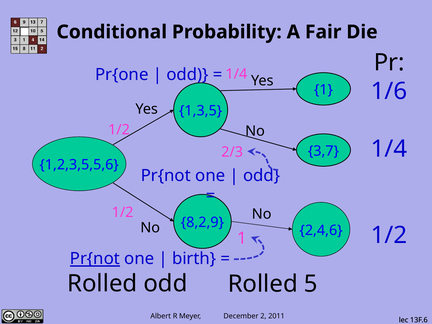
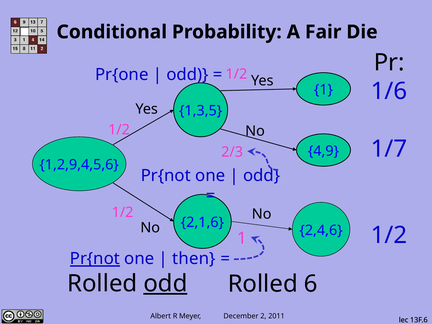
1/4 at (236, 74): 1/4 -> 1/2
1/4 at (389, 149): 1/4 -> 1/7
3,7: 3,7 -> 4,9
1,2,3,5,5,6: 1,2,3,5,5,6 -> 1,2,9,4,5,6
8,2,9: 8,2,9 -> 2,1,6
birth: birth -> then
odd at (165, 284) underline: none -> present
5: 5 -> 6
